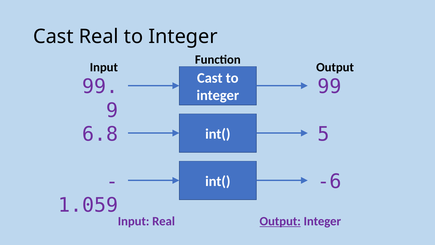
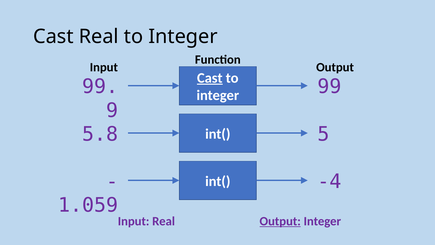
Cast at (210, 78) underline: none -> present
6.8: 6.8 -> 5.8
-6: -6 -> -4
